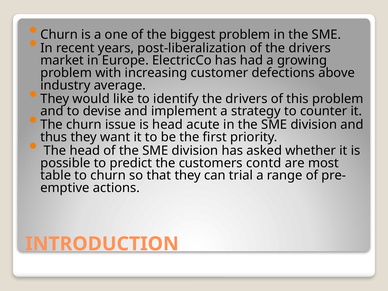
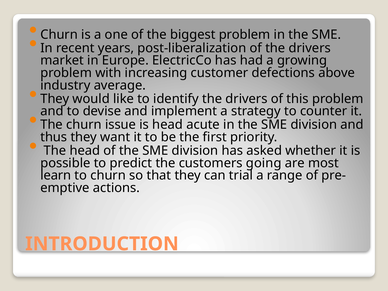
contd: contd -> going
table: table -> learn
